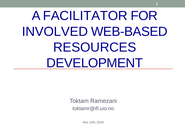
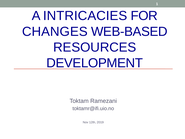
FACILITATOR: FACILITATOR -> INTRICACIES
INVOLVED: INVOLVED -> CHANGES
